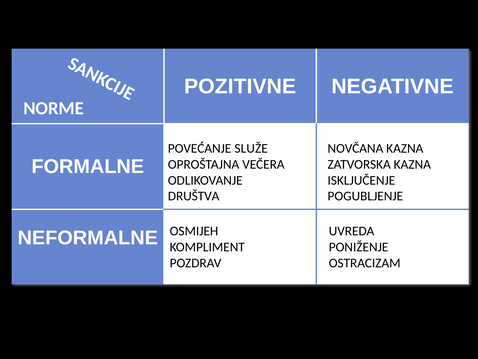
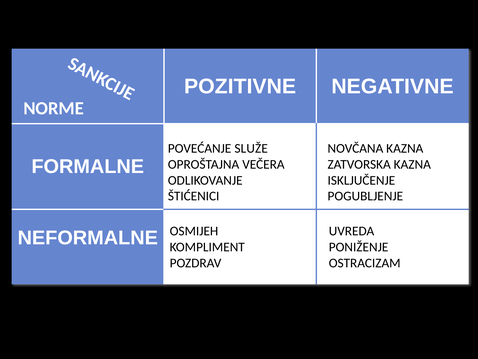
DRUŠTVA: DRUŠTVA -> ŠTIĆENICI
